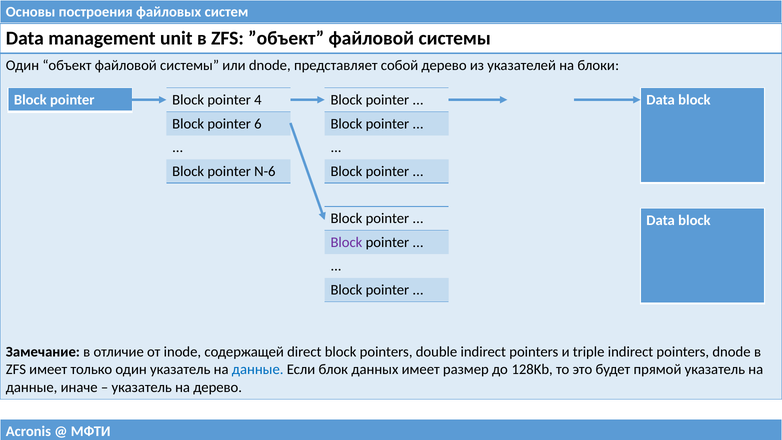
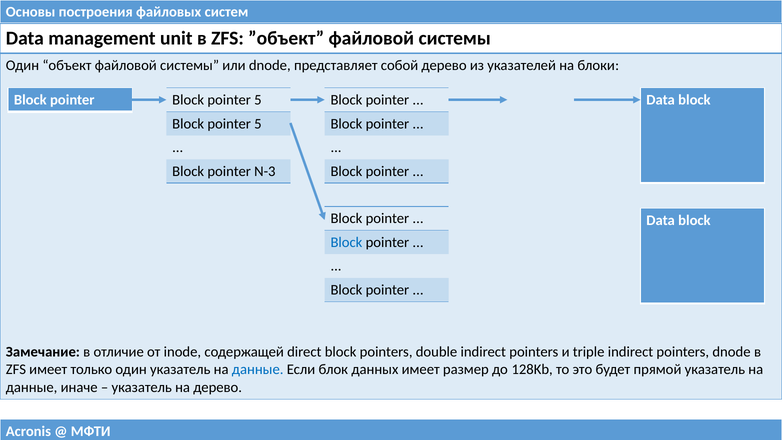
pointer Block pointer 4: 4 -> 5
6 at (258, 124): 6 -> 5
N-6: N-6 -> N-3
Block at (346, 242) colour: purple -> blue
